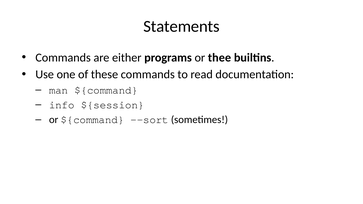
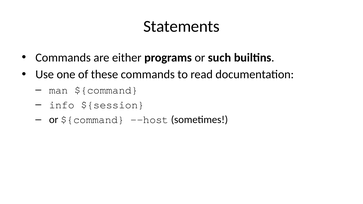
thee: thee -> such
--sort: --sort -> --host
